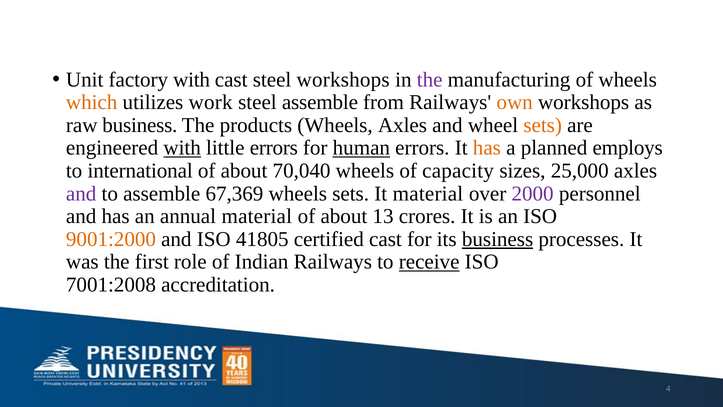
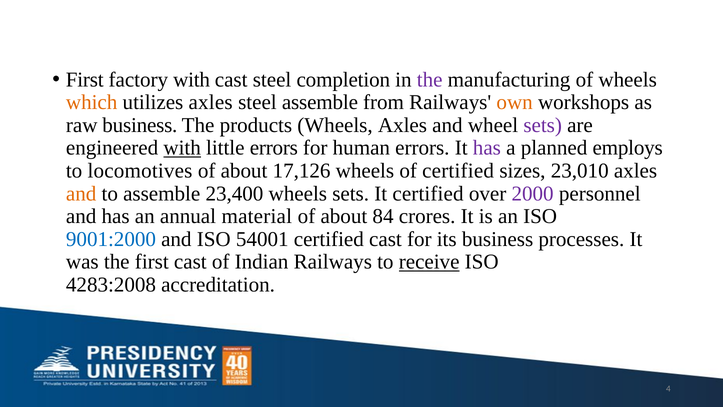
Unit at (85, 80): Unit -> First
steel workshops: workshops -> completion
utilizes work: work -> axles
sets at (543, 125) colour: orange -> purple
human underline: present -> none
has at (487, 148) colour: orange -> purple
international: international -> locomotives
70,040: 70,040 -> 17,126
of capacity: capacity -> certified
25,000: 25,000 -> 23,010
and at (81, 193) colour: purple -> orange
67,369: 67,369 -> 23,400
It material: material -> certified
13: 13 -> 84
9001:2000 colour: orange -> blue
41805: 41805 -> 54001
business at (498, 239) underline: present -> none
first role: role -> cast
7001:2008: 7001:2008 -> 4283:2008
